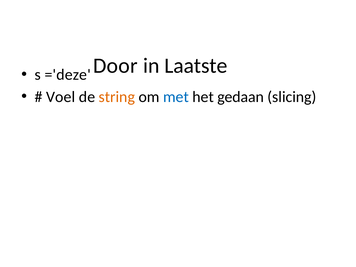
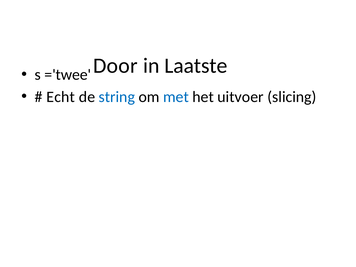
='deze: ='deze -> ='twee
Voel: Voel -> Echt
string colour: orange -> blue
gedaan: gedaan -> uitvoer
